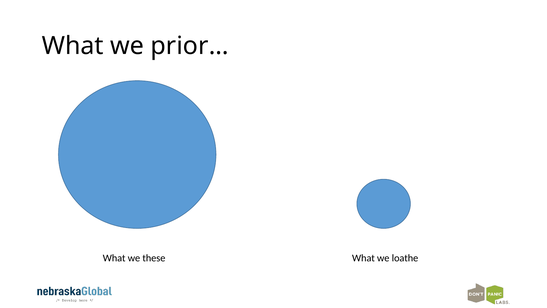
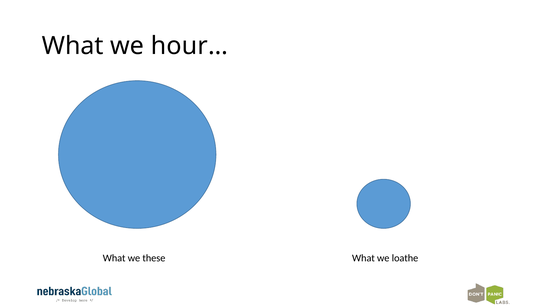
prior…: prior… -> hour…
